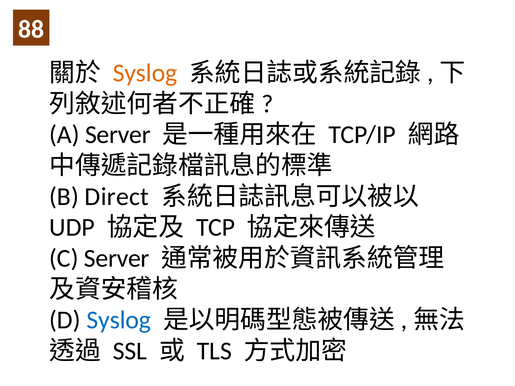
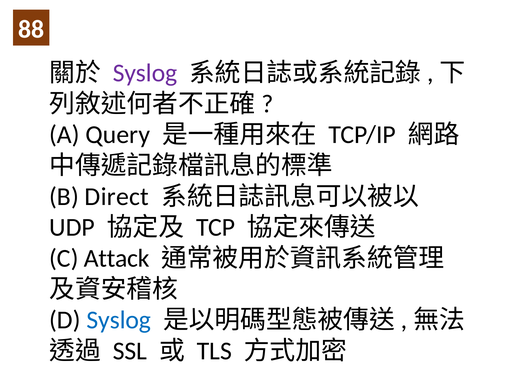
Syslog at (145, 73) colour: orange -> purple
A Server: Server -> Query
C Server: Server -> Attack
